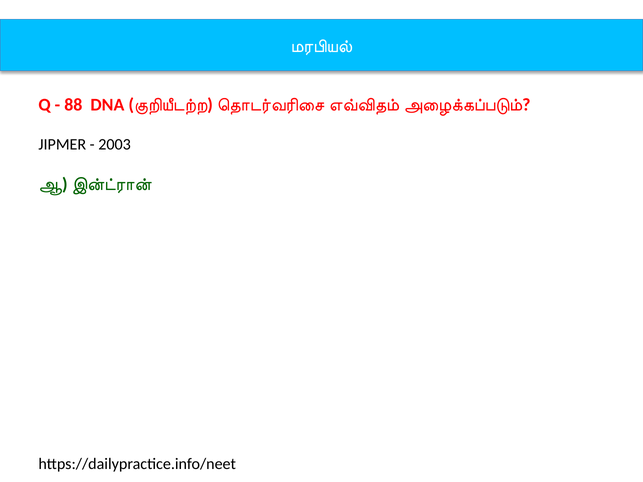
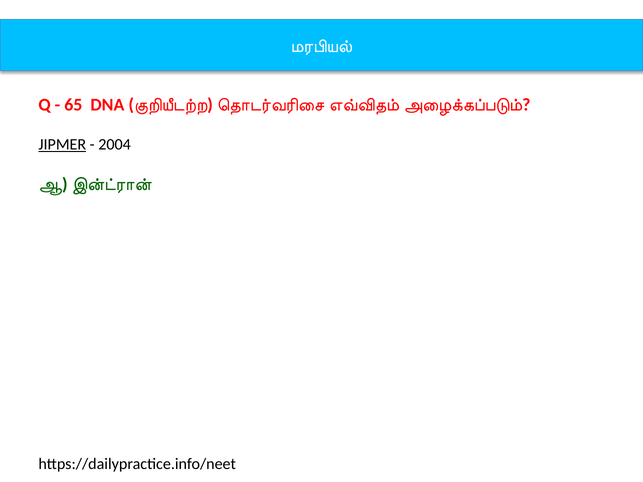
88: 88 -> 65
JIPMER underline: none -> present
2003: 2003 -> 2004
